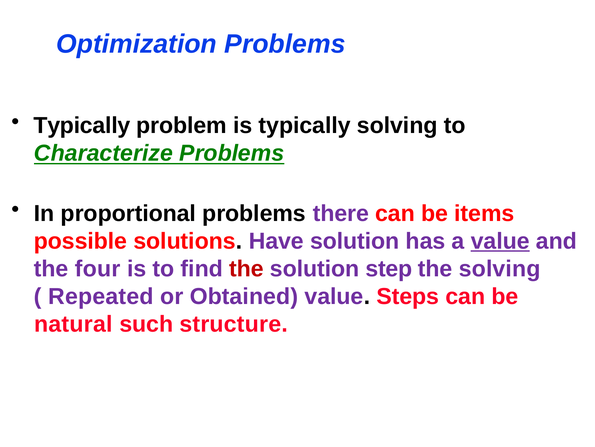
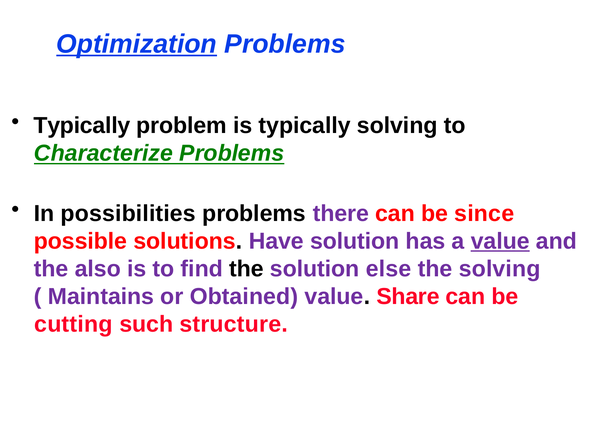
Optimization underline: none -> present
proportional: proportional -> possibilities
items: items -> since
four: four -> also
the at (246, 269) colour: red -> black
step: step -> else
Repeated: Repeated -> Maintains
Steps: Steps -> Share
natural: natural -> cutting
